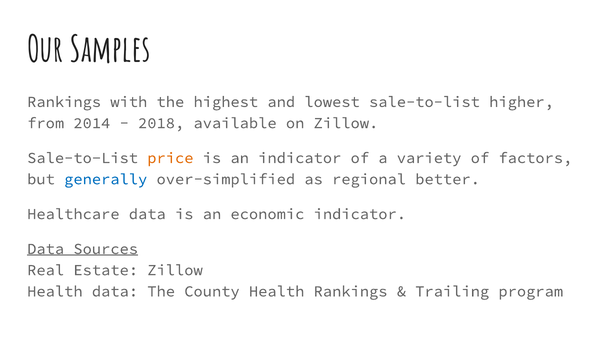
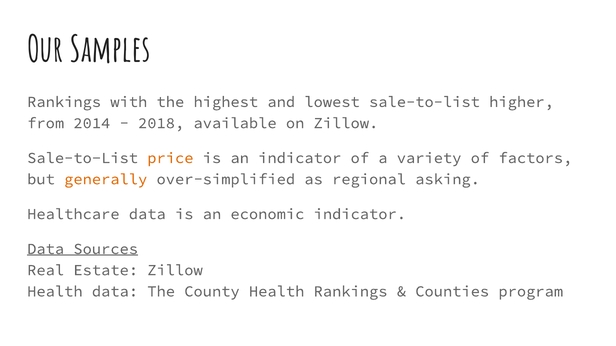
generally colour: blue -> orange
better: better -> asking
Trailing: Trailing -> Counties
